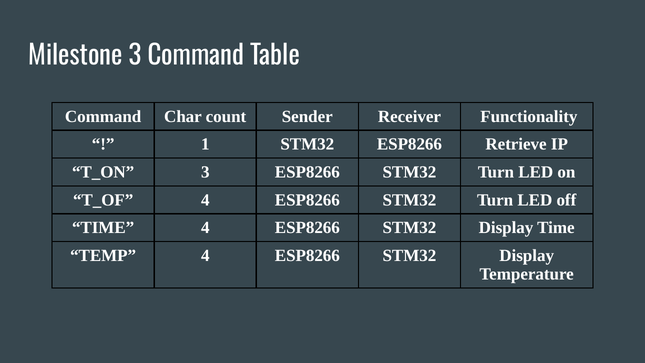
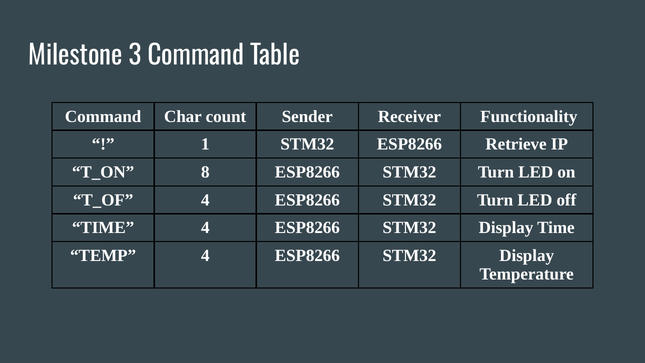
3 at (205, 172): 3 -> 8
